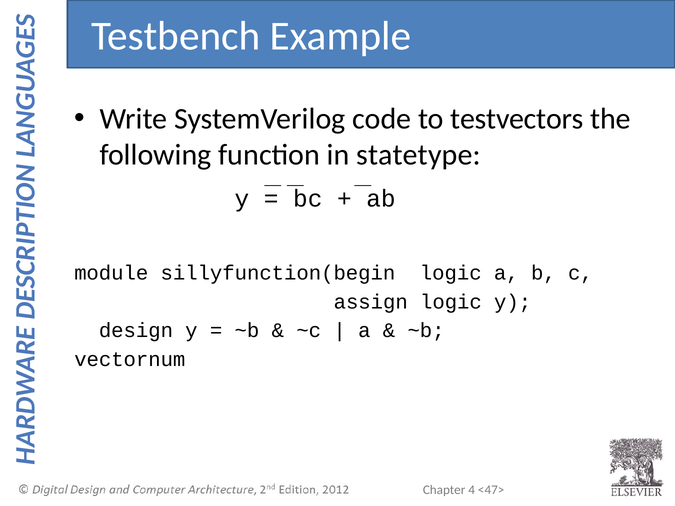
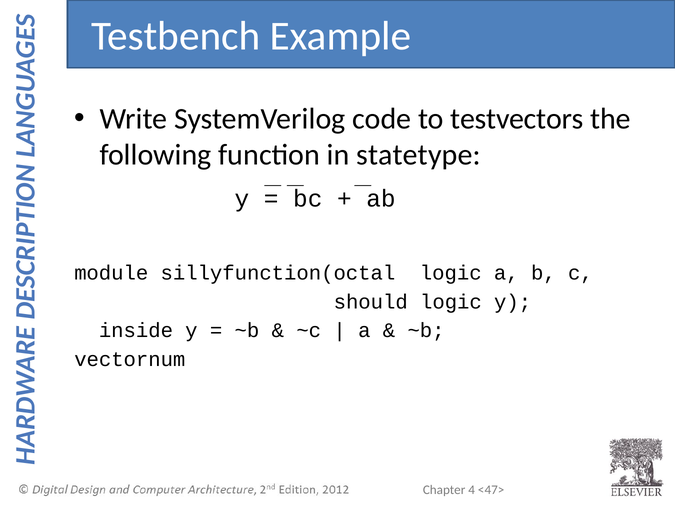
sillyfunction(begin: sillyfunction(begin -> sillyfunction(octal
assign: assign -> should
design: design -> inside
